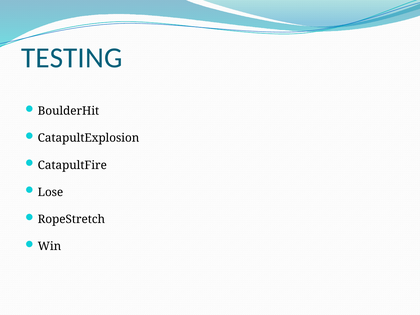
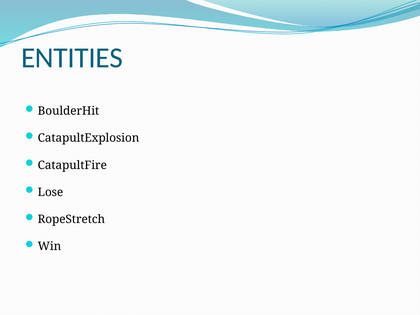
TESTING: TESTING -> ENTITIES
